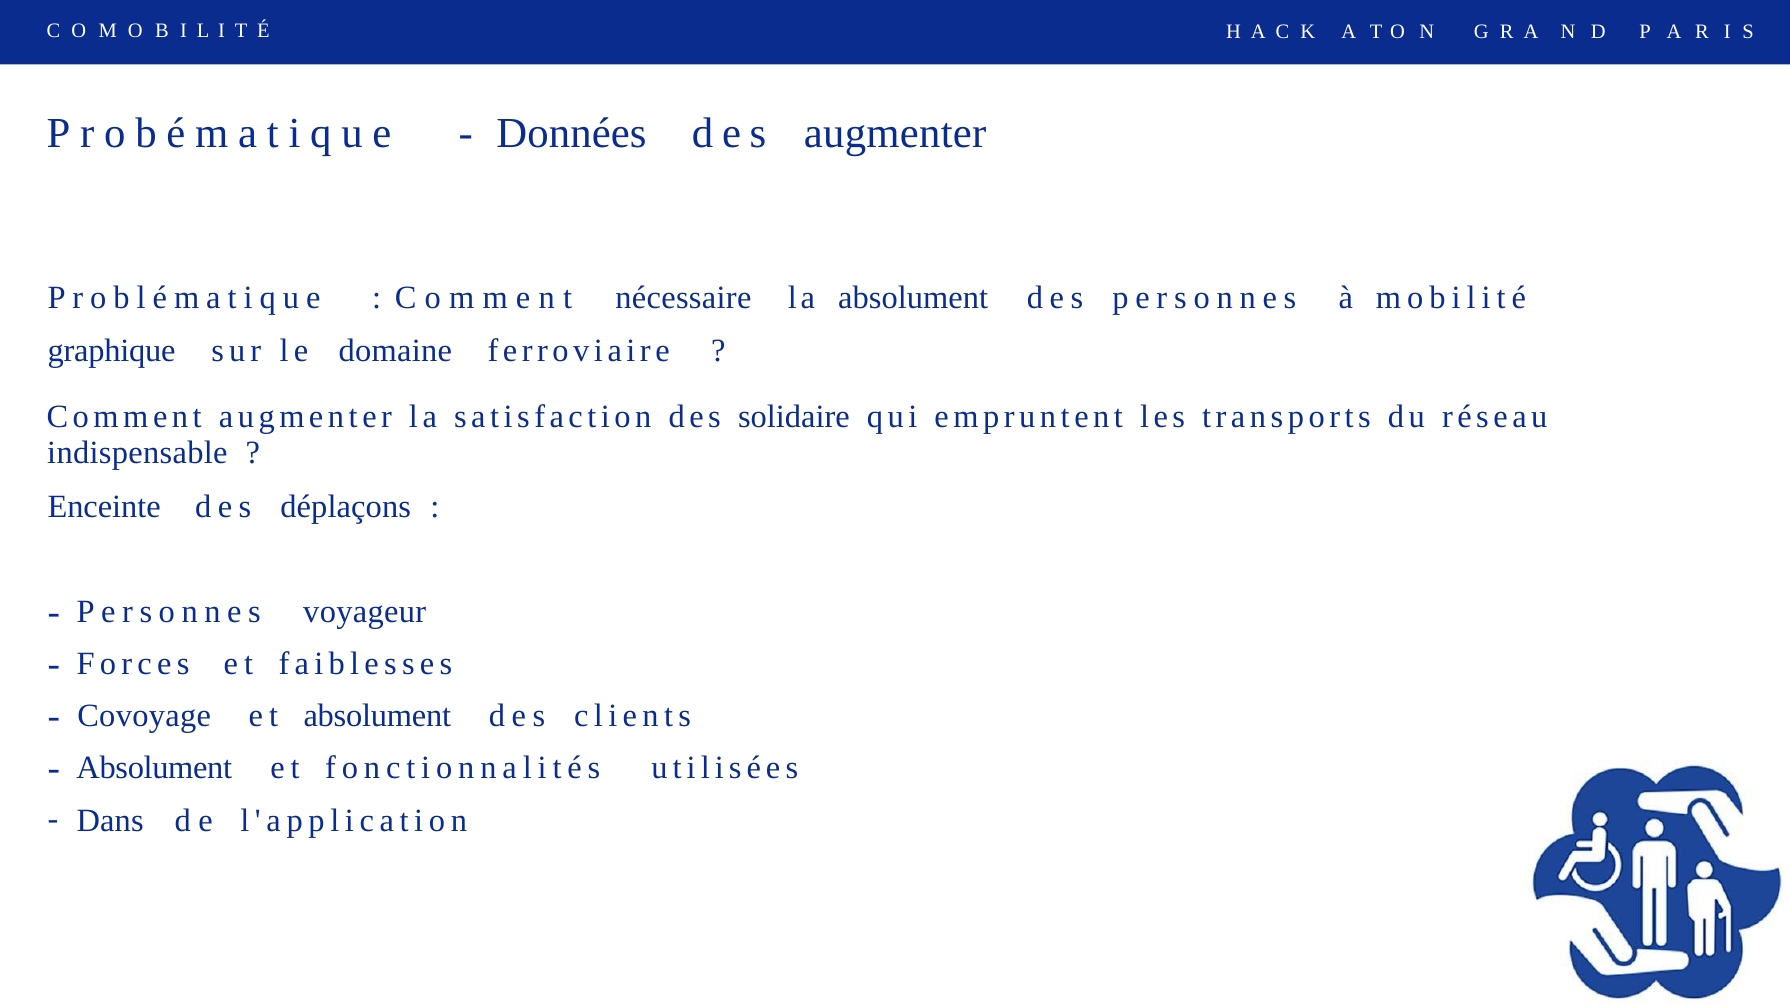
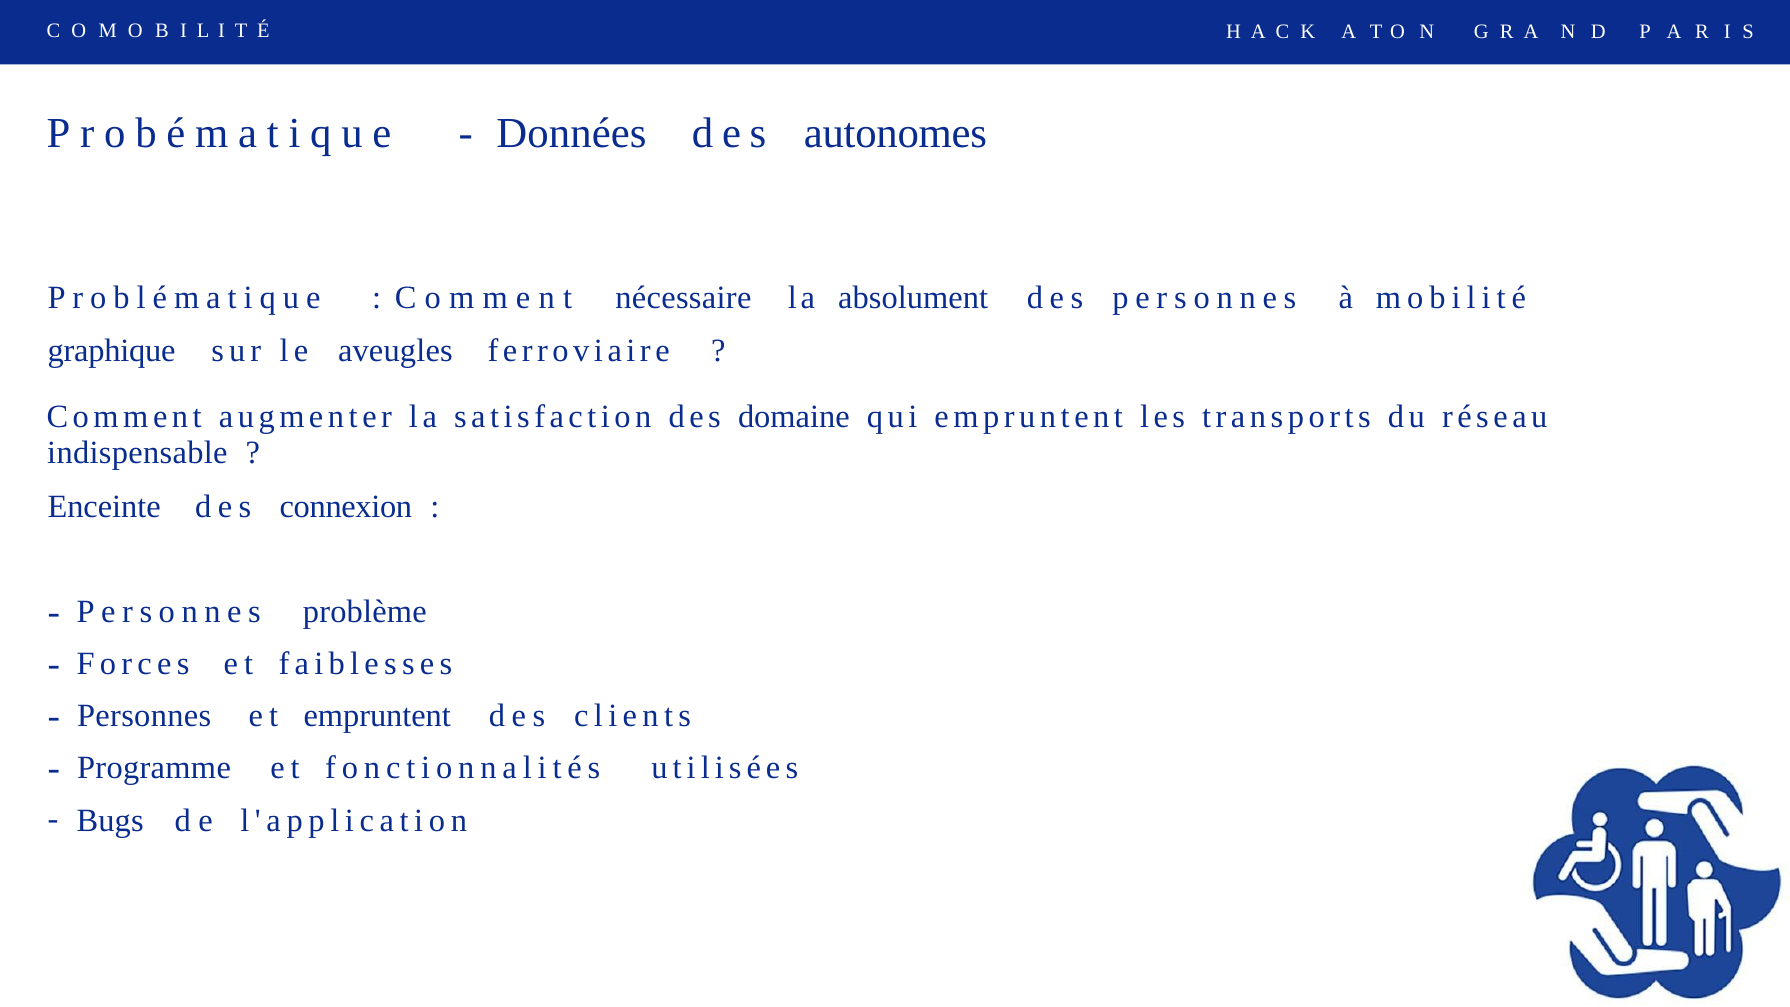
des augmenter: augmenter -> autonomes
domaine: domaine -> aveugles
solidaire: solidaire -> domaine
déplaçons: déplaçons -> connexion
voyageur: voyageur -> problème
Covoyage at (144, 716): Covoyage -> Personnes
et absolument: absolument -> empruntent
Absolument at (154, 768): Absolument -> Programme
Dans: Dans -> Bugs
